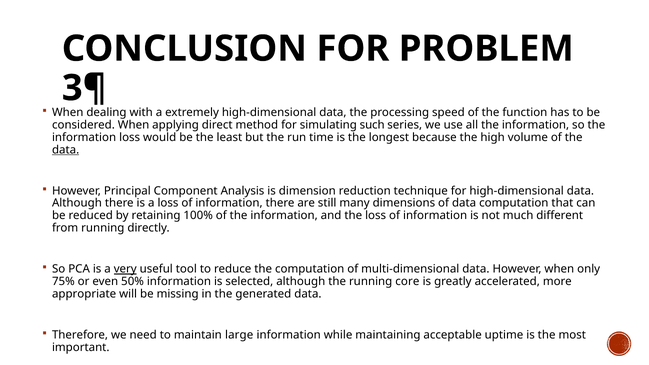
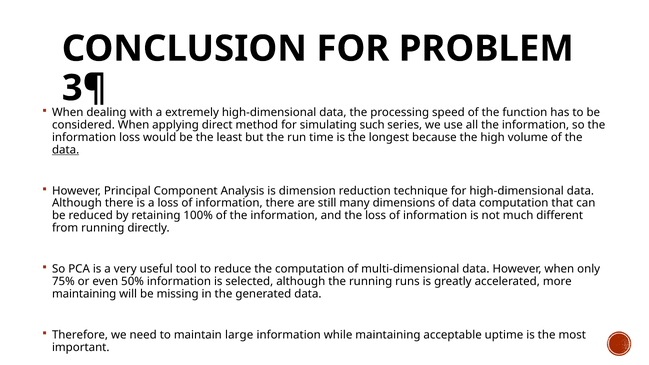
very underline: present -> none
core: core -> runs
appropriate at (84, 294): appropriate -> maintaining
